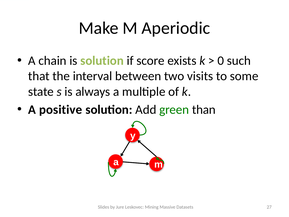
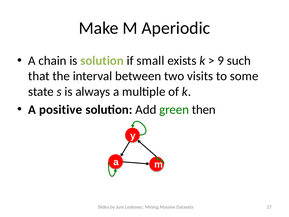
score: score -> small
0: 0 -> 9
than: than -> then
